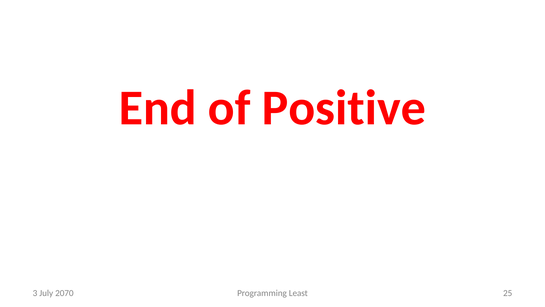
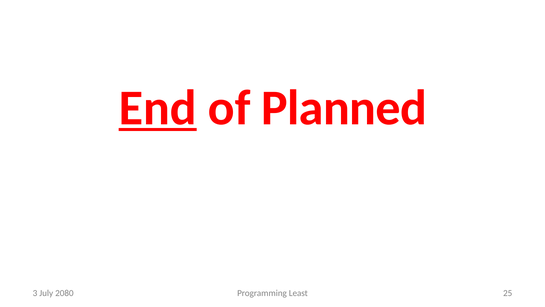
End underline: none -> present
Positive: Positive -> Planned
2070: 2070 -> 2080
